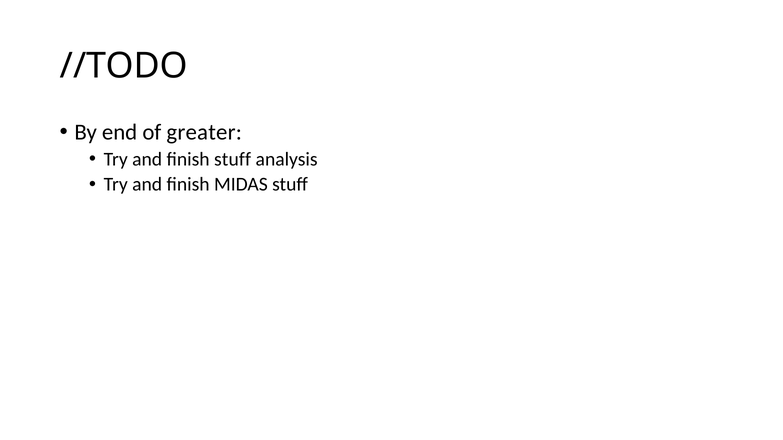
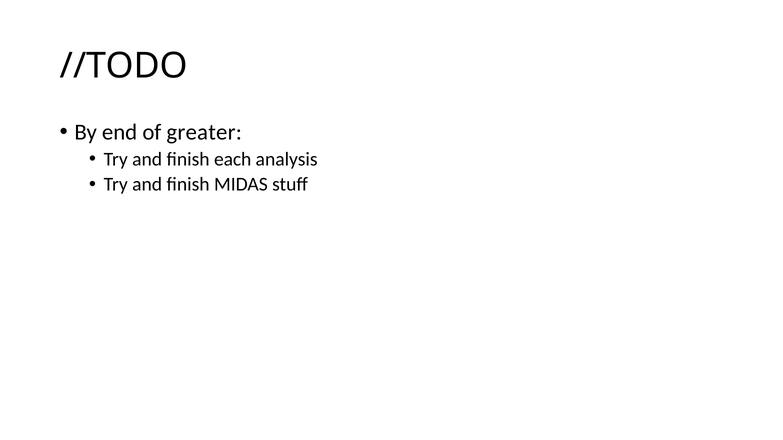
finish stuff: stuff -> each
